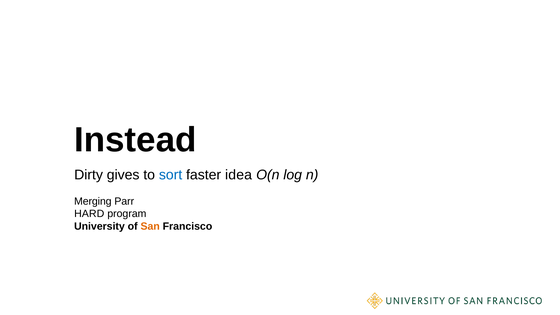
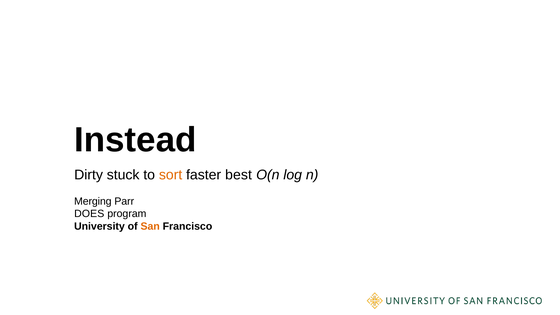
gives: gives -> stuck
sort colour: blue -> orange
idea: idea -> best
HARD: HARD -> DOES
